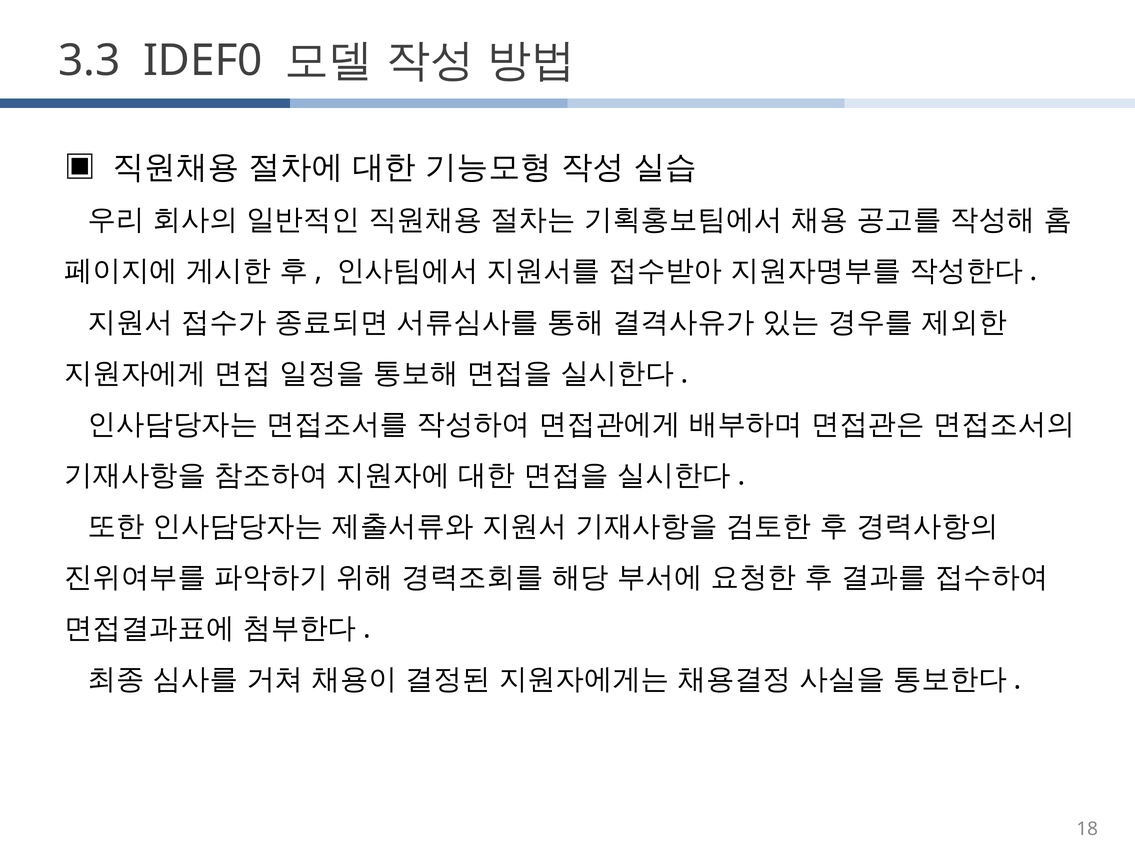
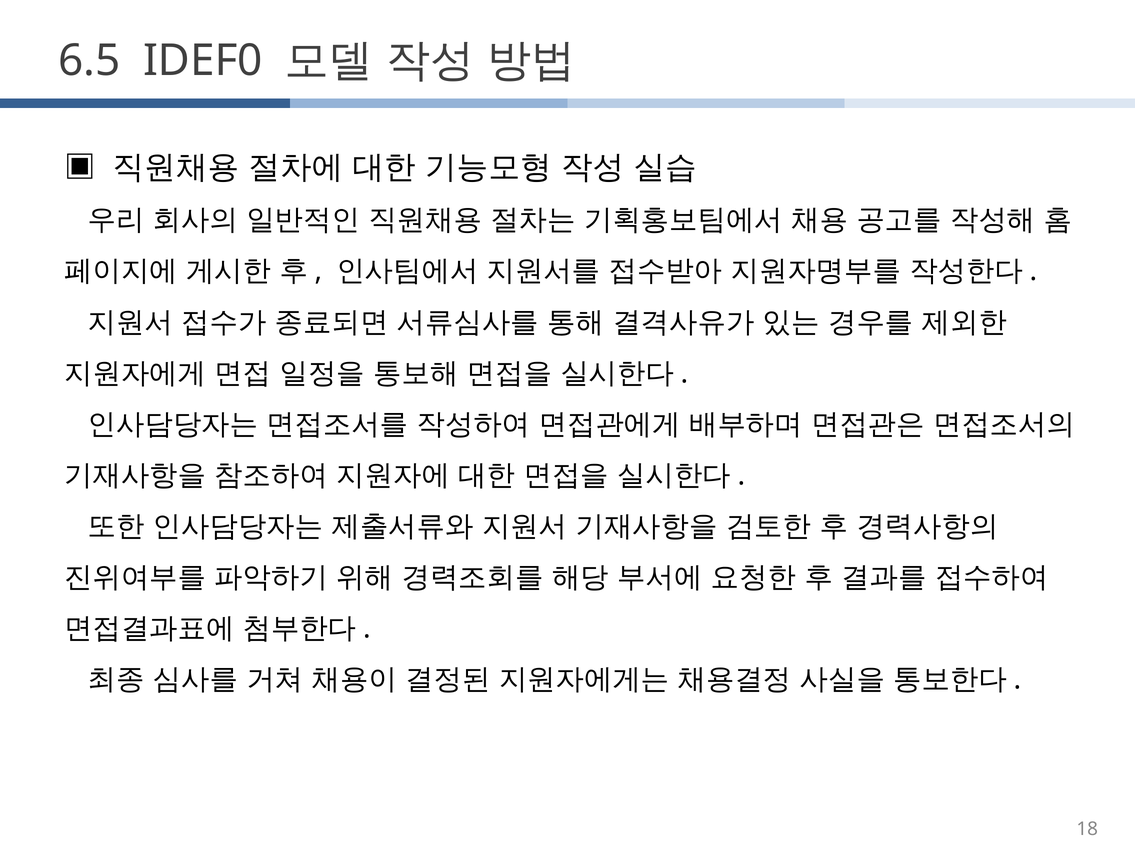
3.3: 3.3 -> 6.5
